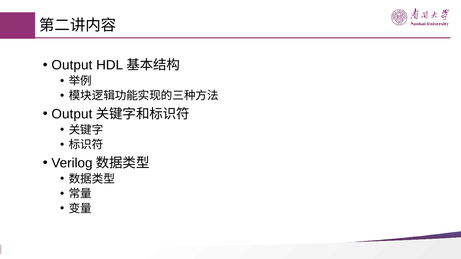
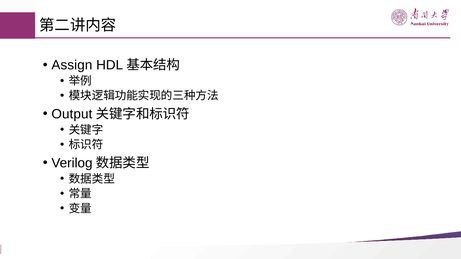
Output at (72, 65): Output -> Assign
